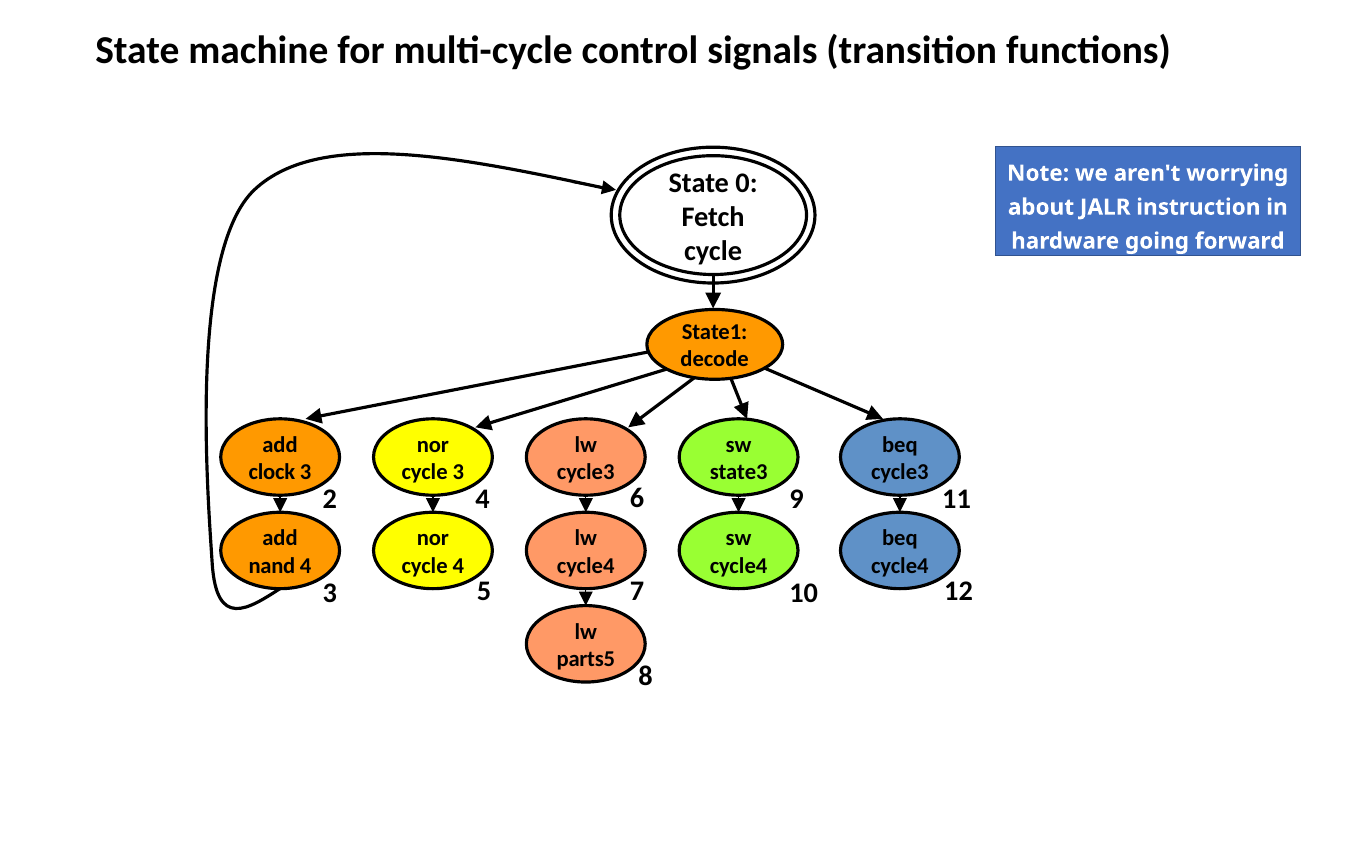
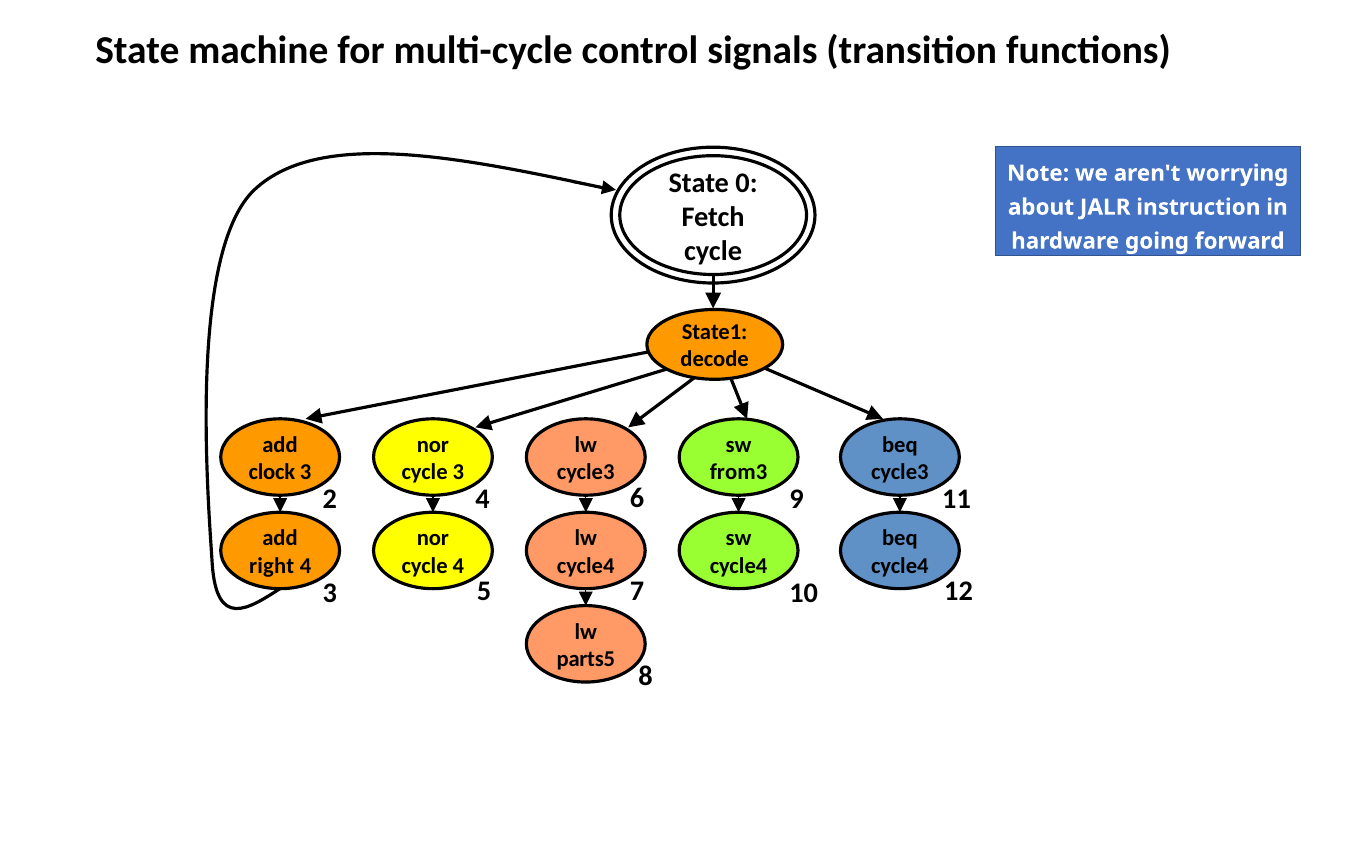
state3: state3 -> from3
nand: nand -> right
